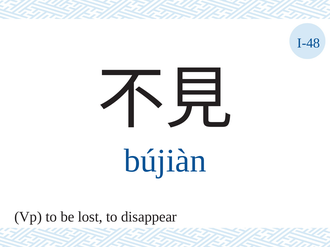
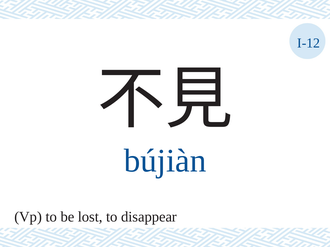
I-48: I-48 -> I-12
